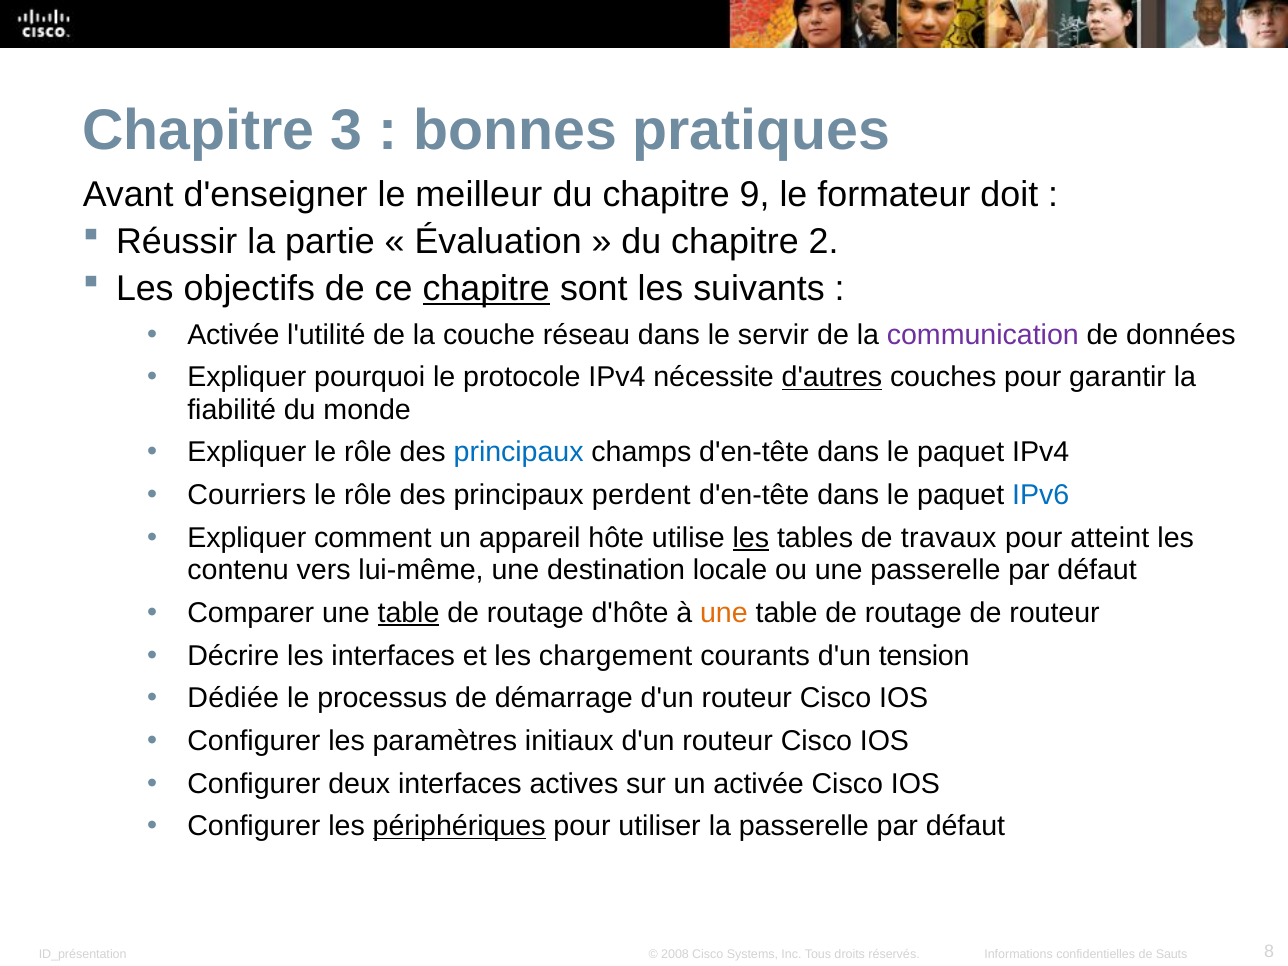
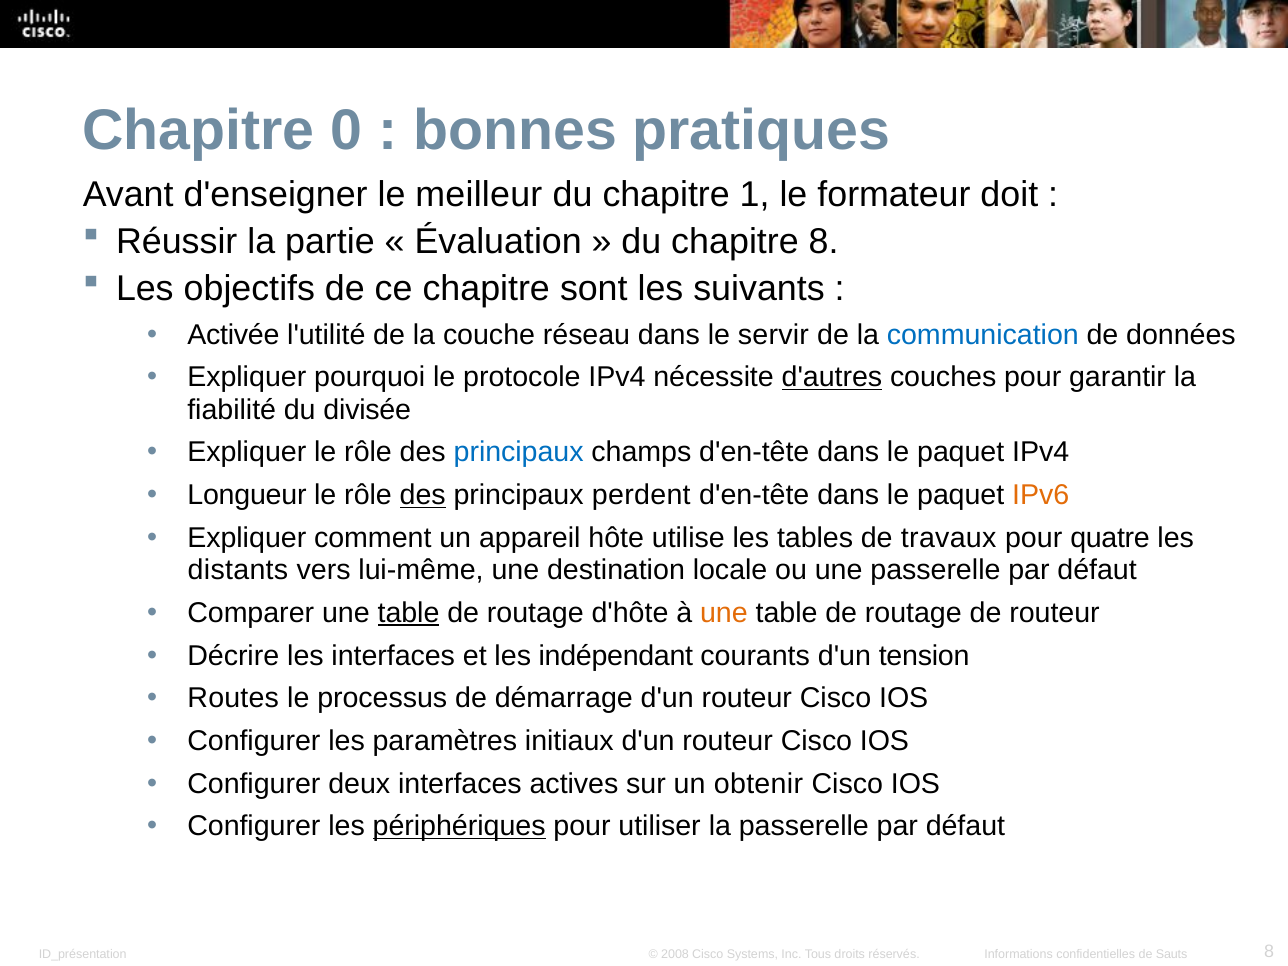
3: 3 -> 0
9: 9 -> 1
chapitre 2: 2 -> 8
chapitre at (486, 289) underline: present -> none
communication colour: purple -> blue
monde: monde -> divisée
Courriers: Courriers -> Longueur
des at (423, 495) underline: none -> present
IPv6 colour: blue -> orange
les at (751, 538) underline: present -> none
atteint: atteint -> quatre
contenu: contenu -> distants
chargement: chargement -> indépendant
Dédiée: Dédiée -> Routes
un activée: activée -> obtenir
